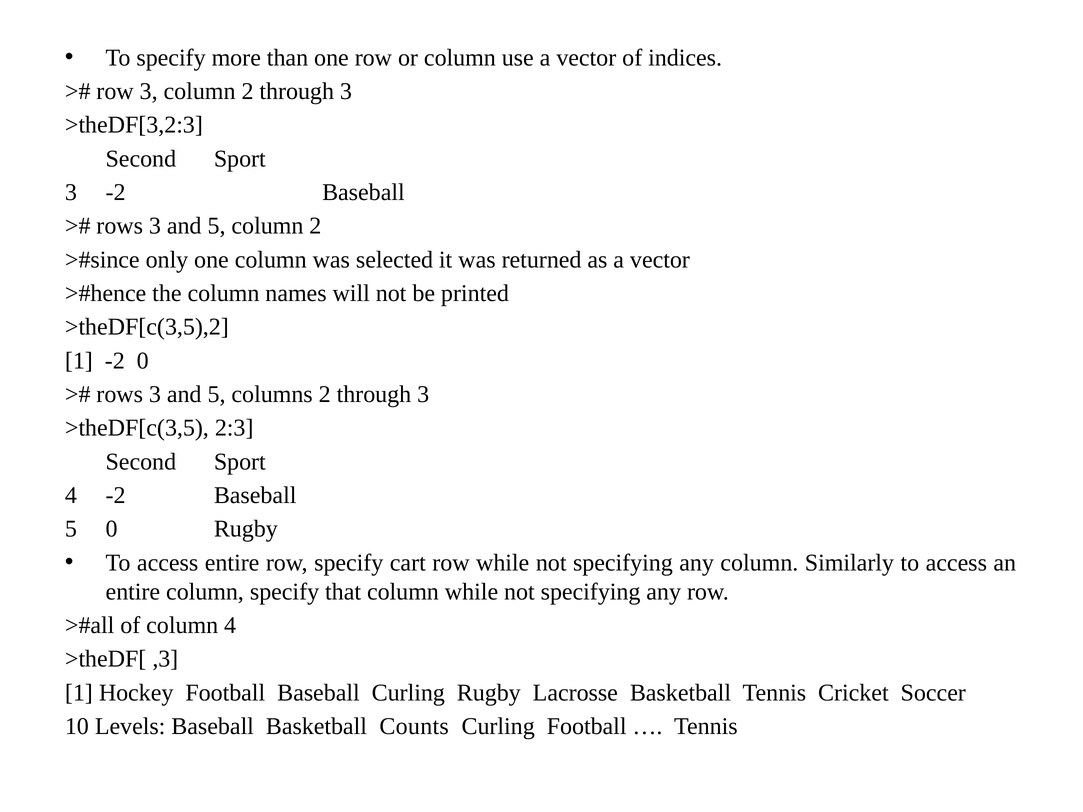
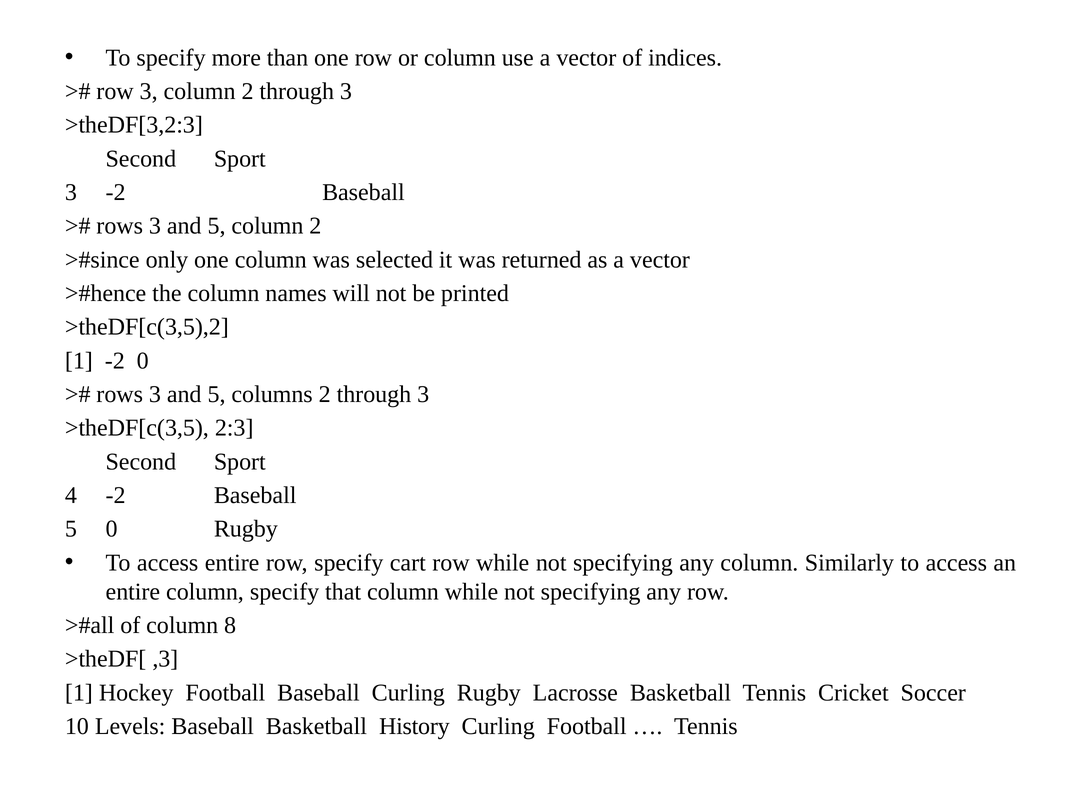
column 4: 4 -> 8
Counts: Counts -> History
